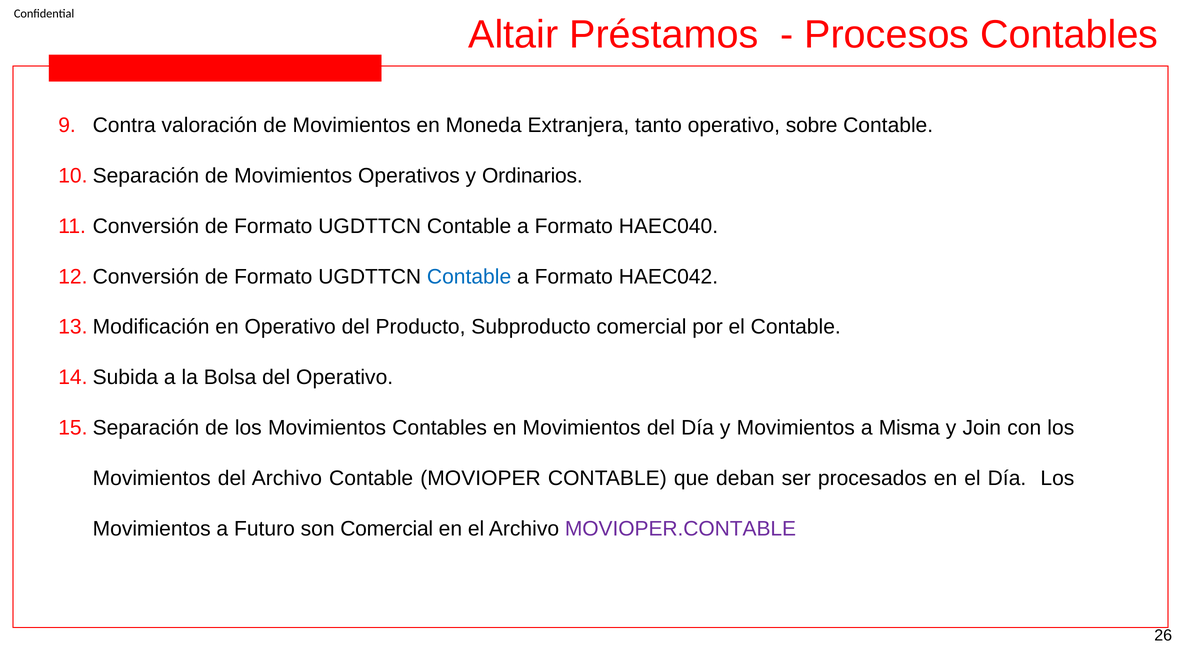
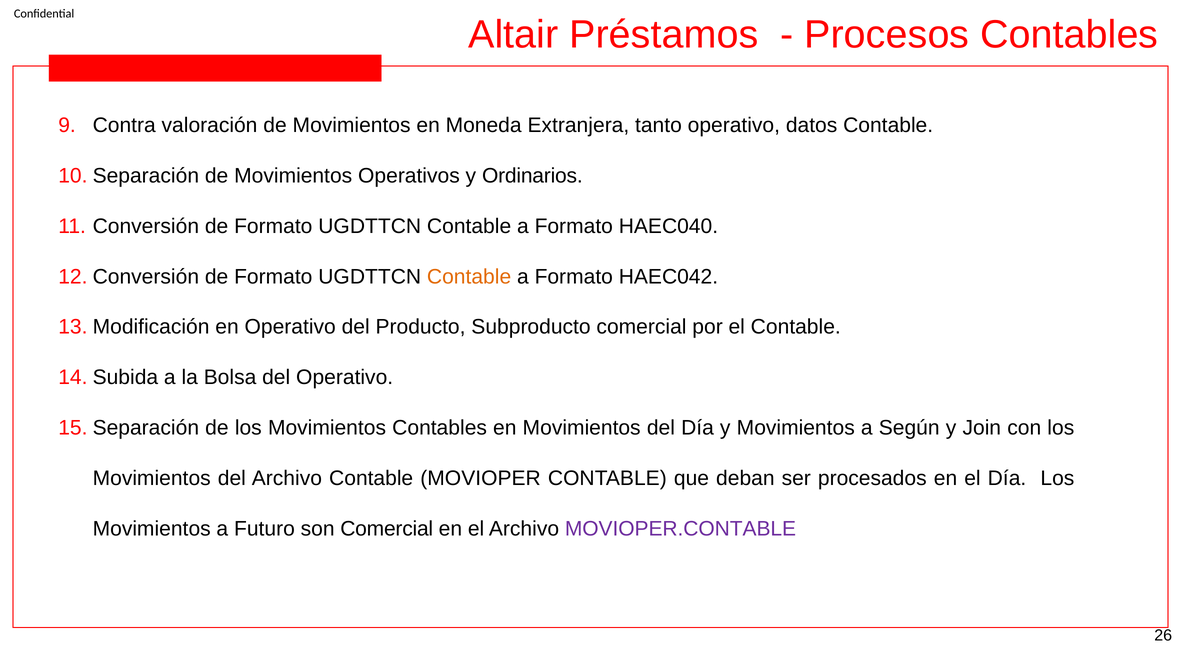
sobre: sobre -> datos
Contable at (469, 277) colour: blue -> orange
Misma: Misma -> Según
